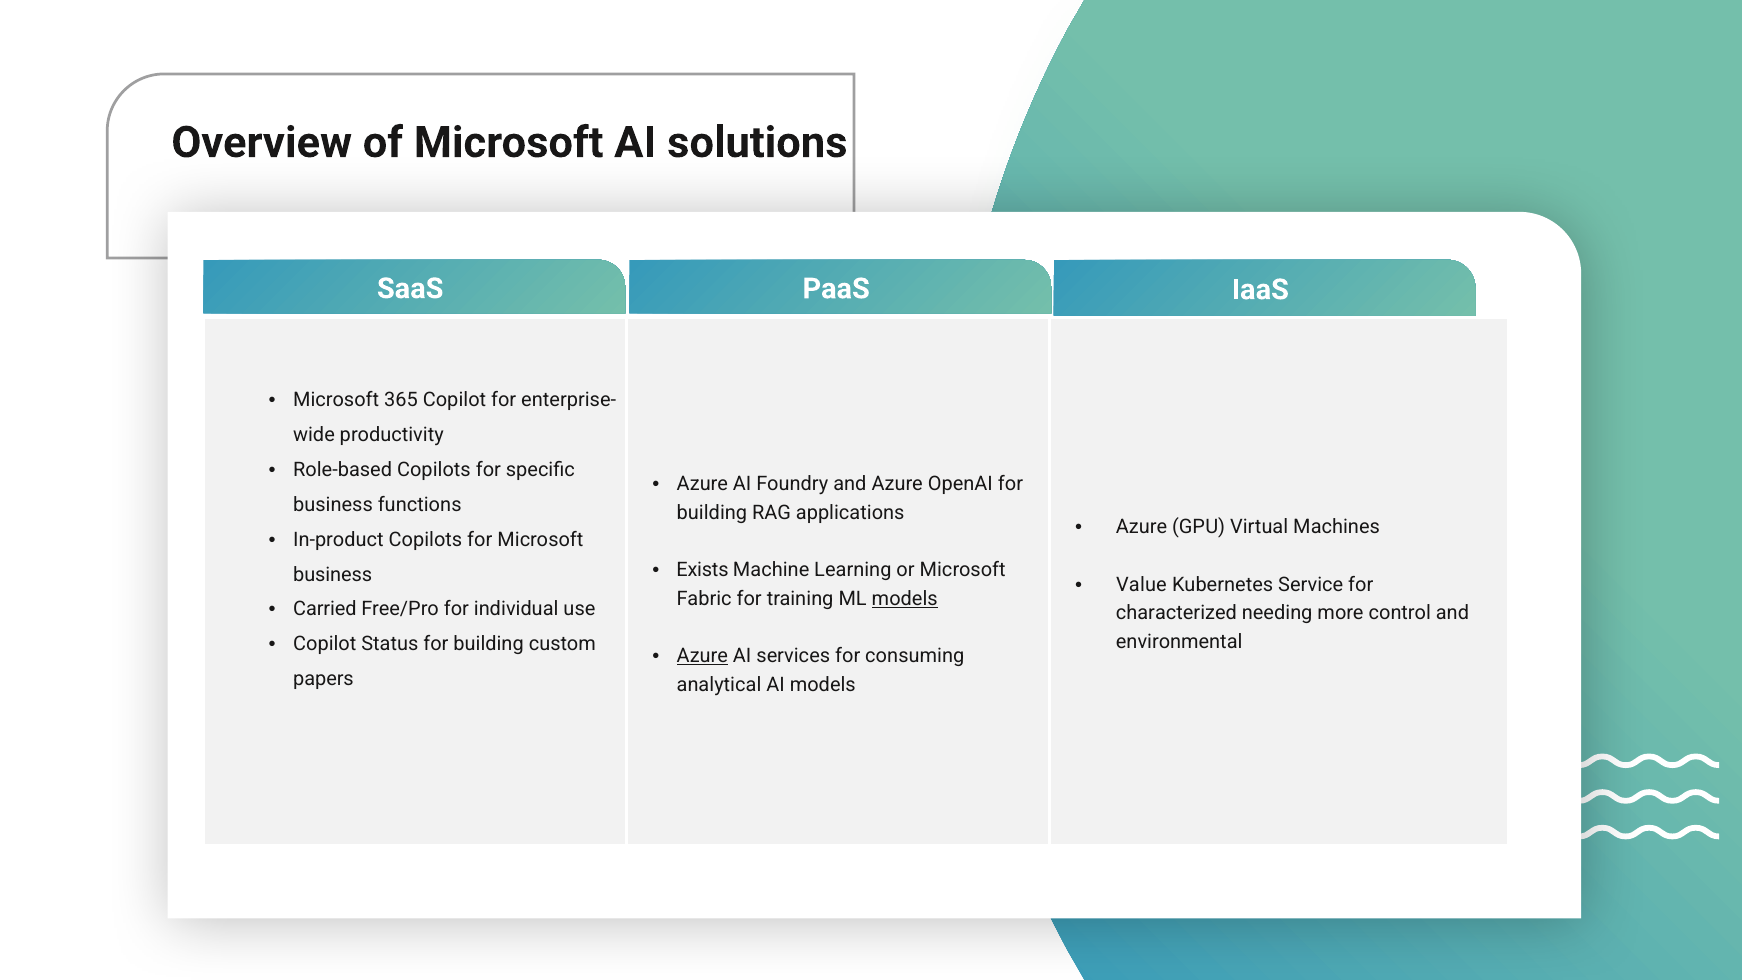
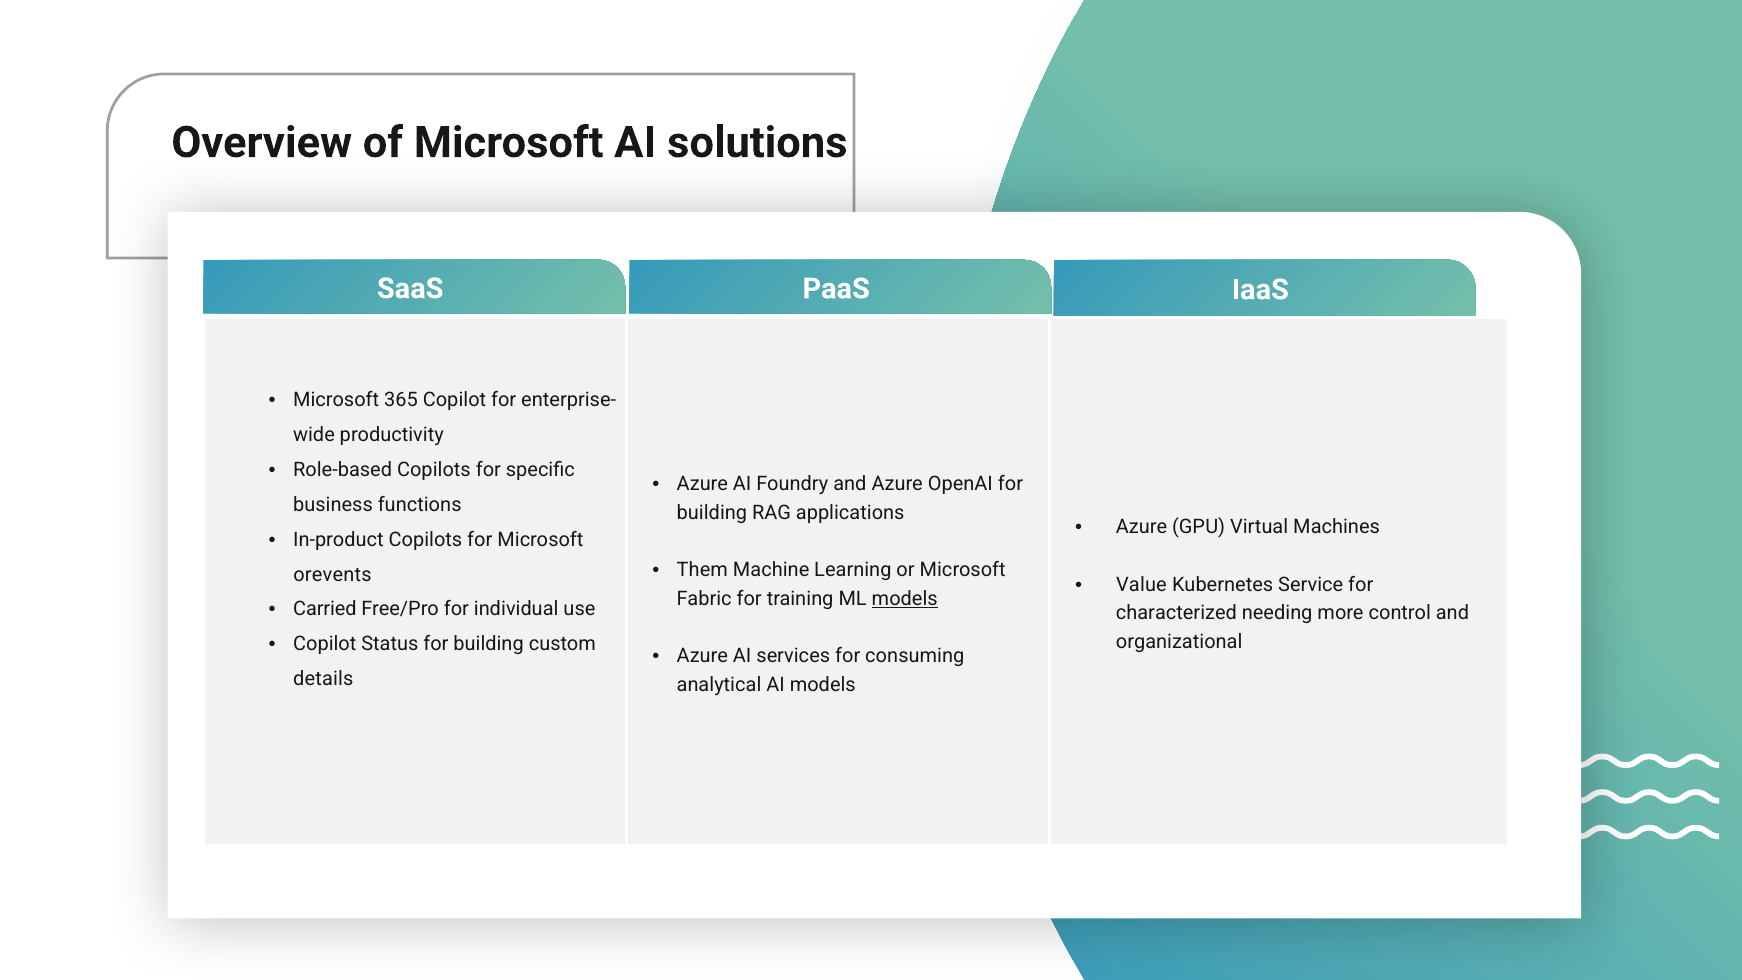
Exists: Exists -> Them
business at (333, 574): business -> orevents
environmental: environmental -> organizational
Azure at (702, 656) underline: present -> none
papers: papers -> details
